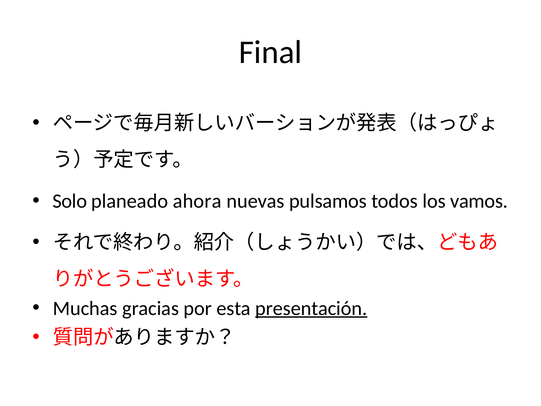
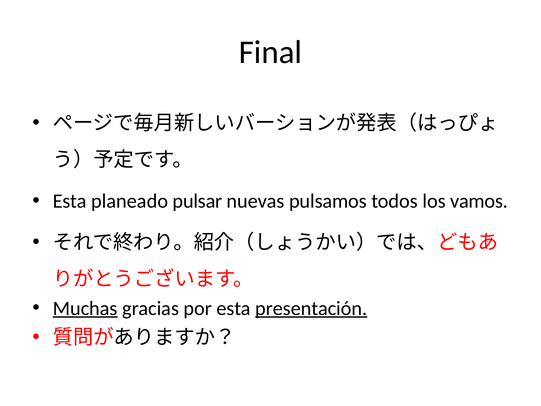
Solo at (70, 201): Solo -> Esta
ahora: ahora -> pulsar
Muchas underline: none -> present
